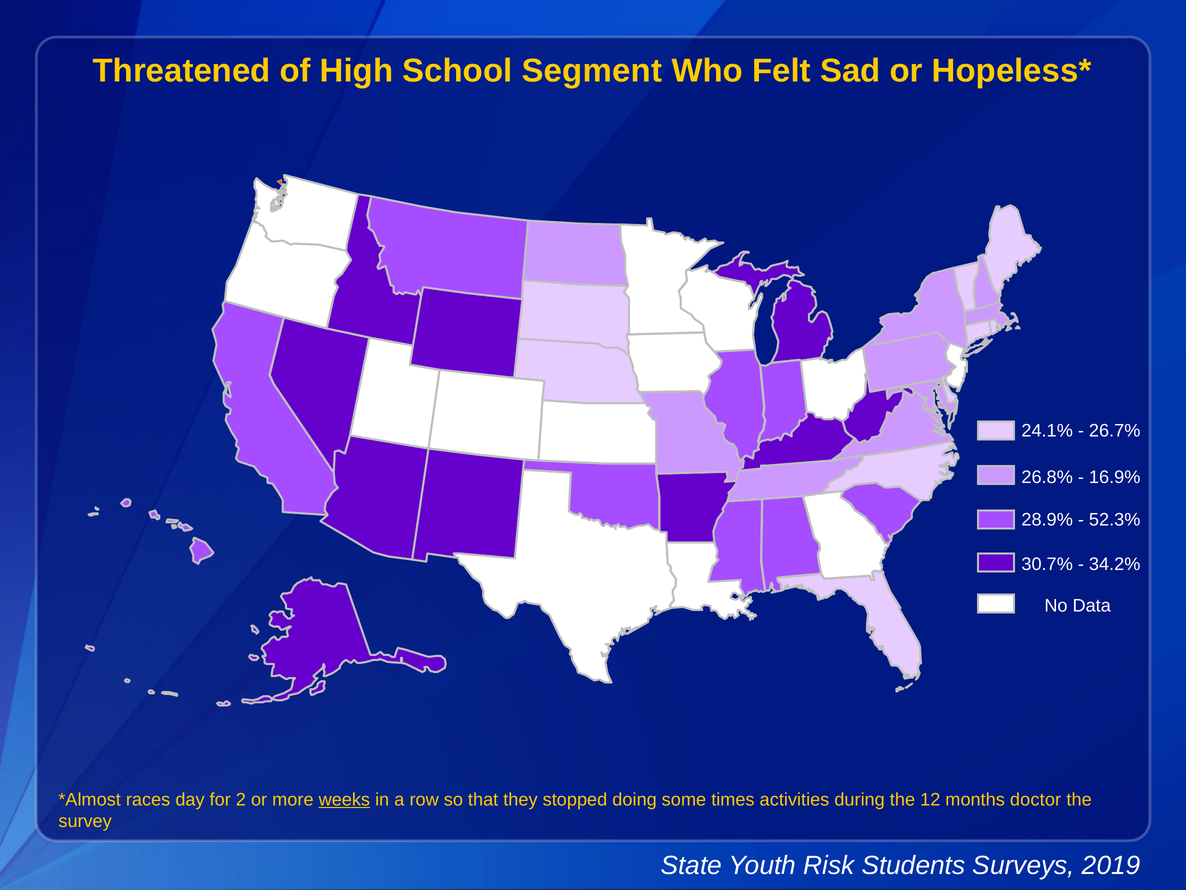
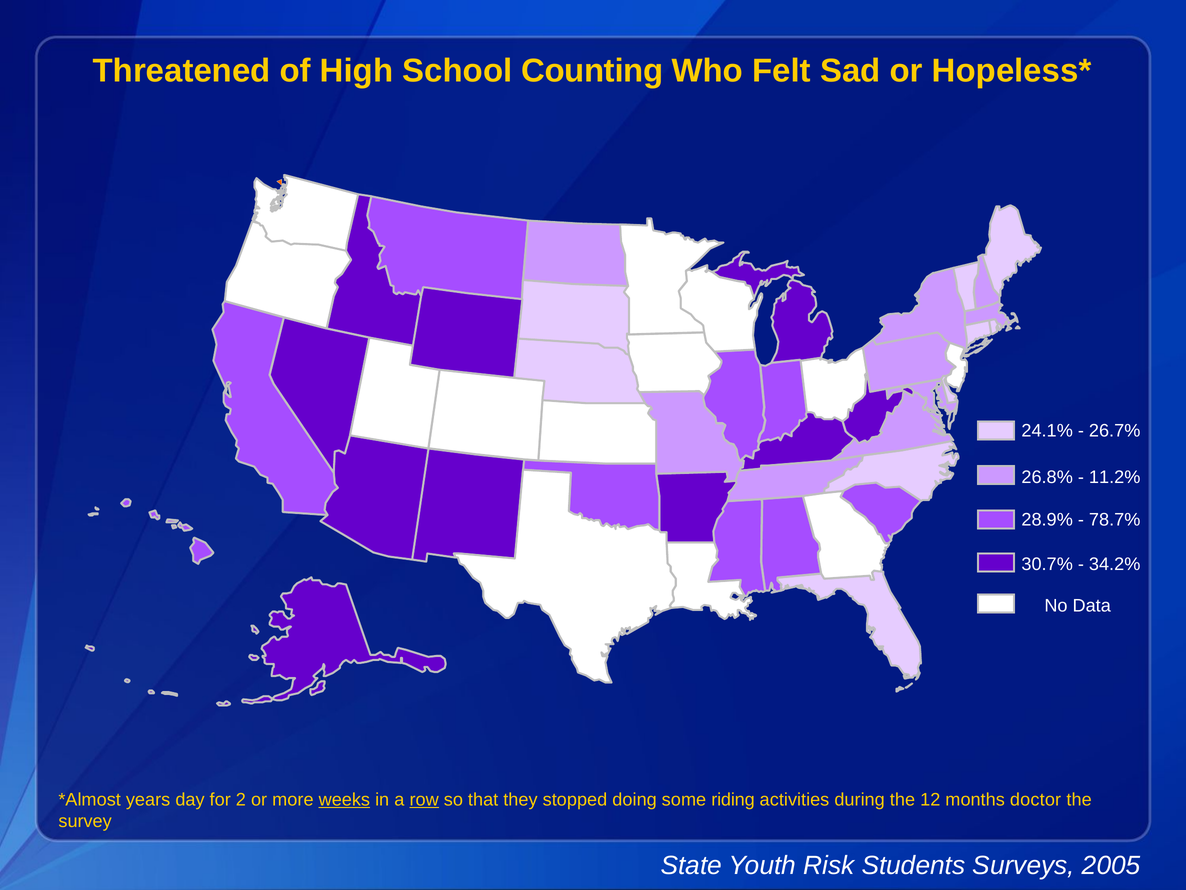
Segment: Segment -> Counting
16.9%: 16.9% -> 11.2%
52.3%: 52.3% -> 78.7%
races: races -> years
row underline: none -> present
times: times -> riding
2019: 2019 -> 2005
